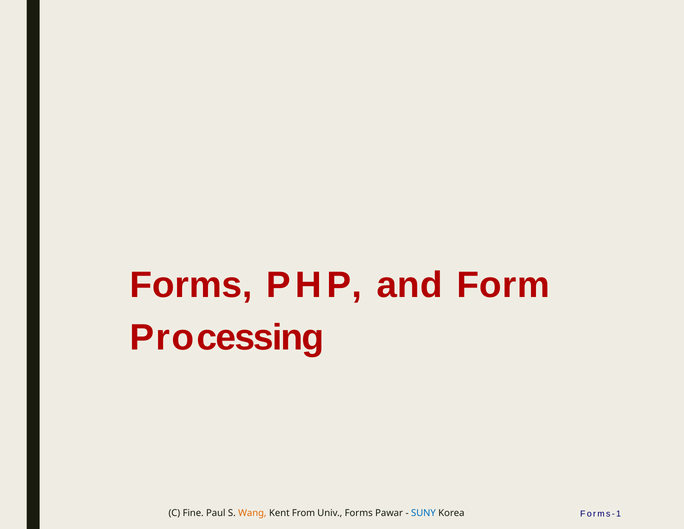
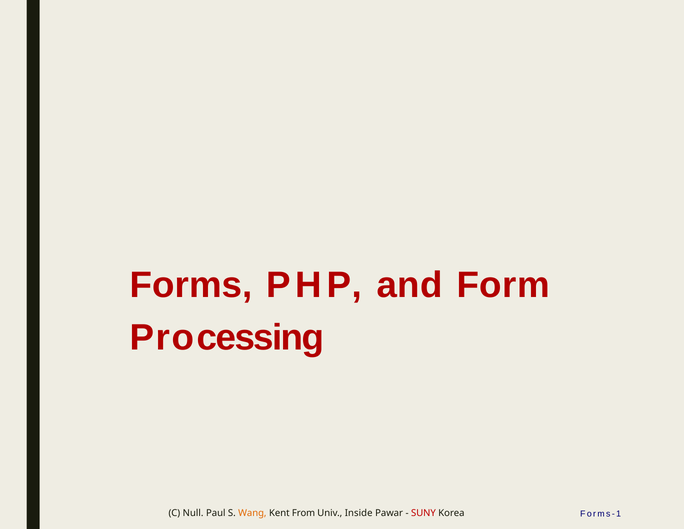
Fine: Fine -> Null
Univ Forms: Forms -> Inside
SUNY colour: blue -> red
